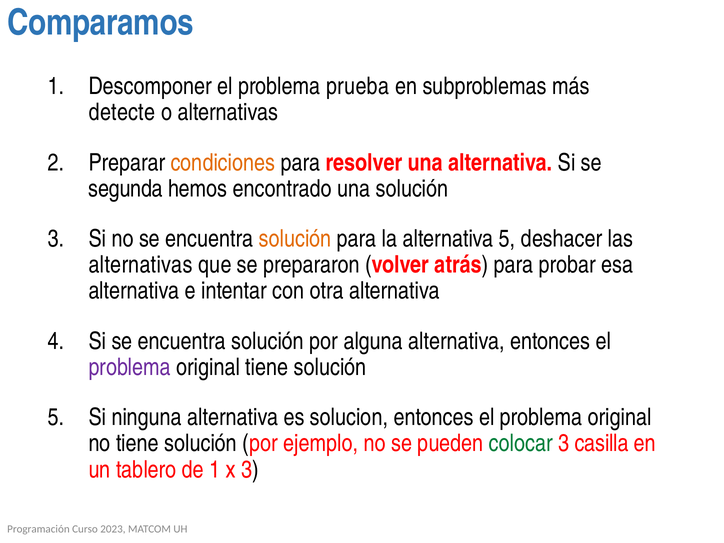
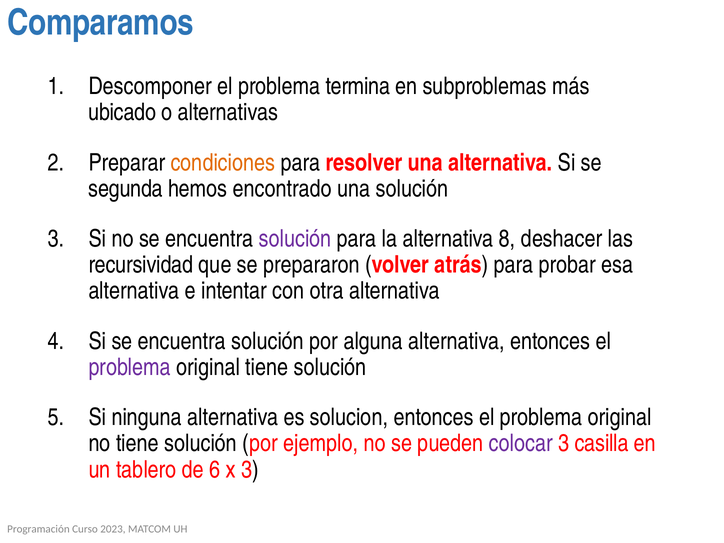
prueba: prueba -> termina
detecte: detecte -> ubicado
solución at (295, 239) colour: orange -> purple
alternativa 5: 5 -> 8
alternativas at (141, 265): alternativas -> recursividad
colocar colour: green -> purple
de 1: 1 -> 6
